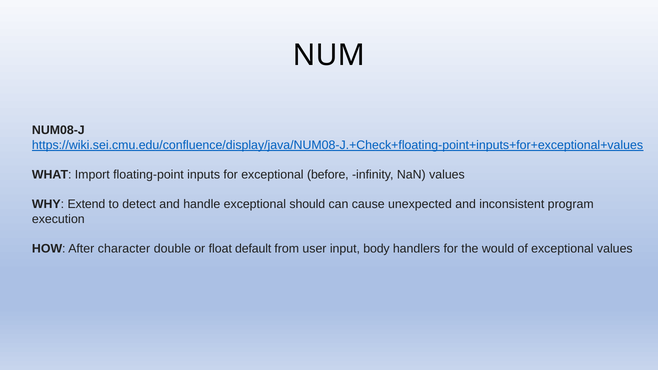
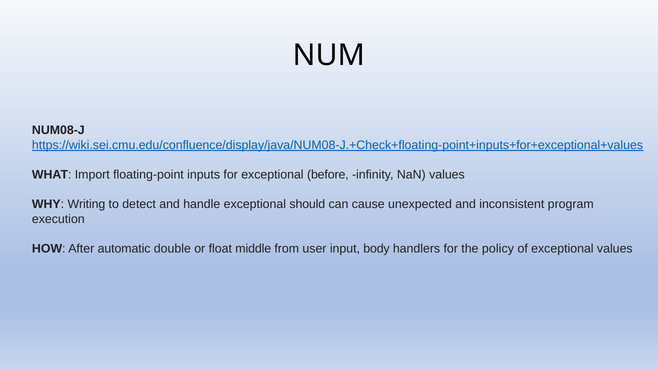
Extend: Extend -> Writing
character: character -> automatic
default: default -> middle
would: would -> policy
